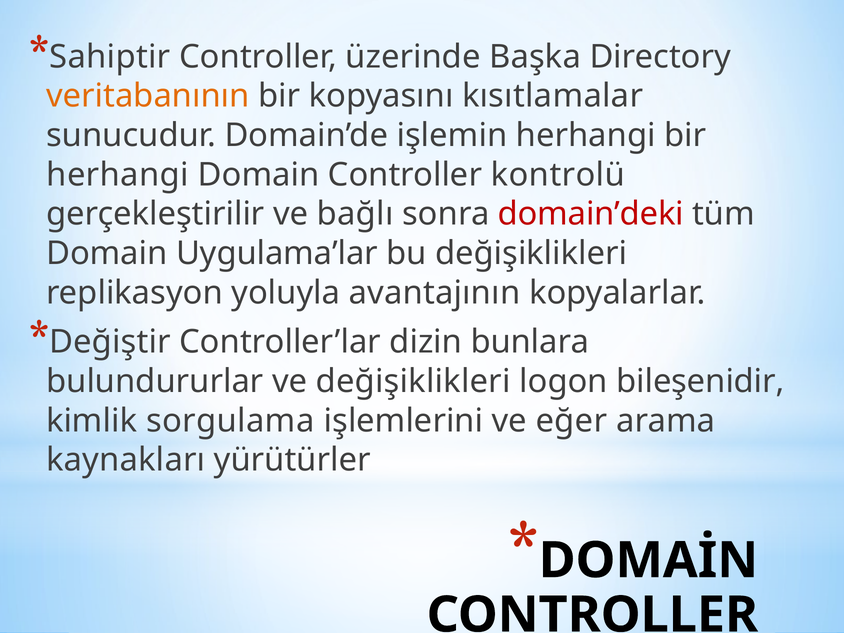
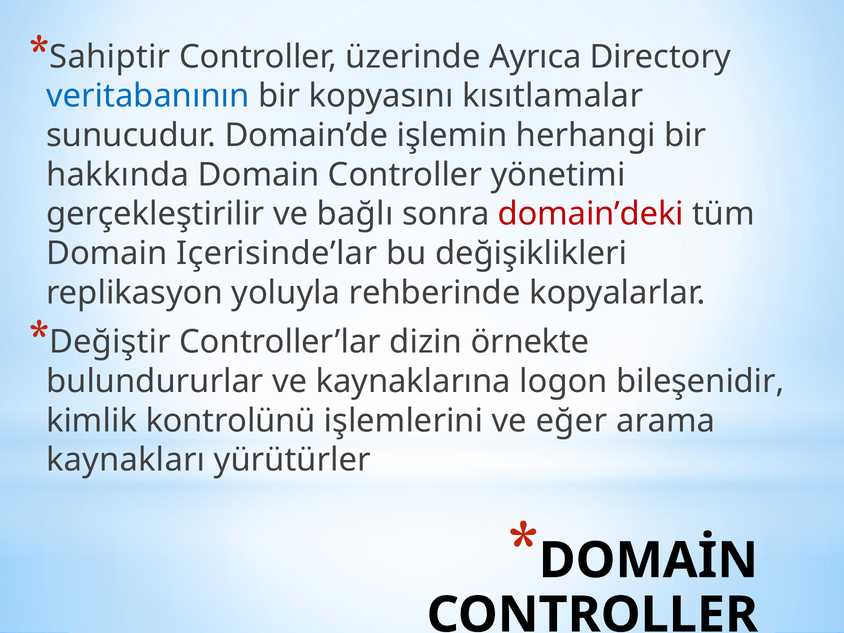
Başka: Başka -> Ayrıca
veritabanının colour: orange -> blue
herhangi at (118, 175): herhangi -> hakkında
kontrolü: kontrolü -> yönetimi
Uygulama’lar: Uygulama’lar -> Içerisinde’lar
avantajının: avantajının -> rehberinde
bunlara: bunlara -> örnekte
ve değişiklikleri: değişiklikleri -> kaynaklarına
sorgulama: sorgulama -> kontrolünü
